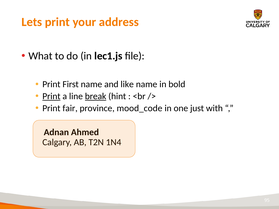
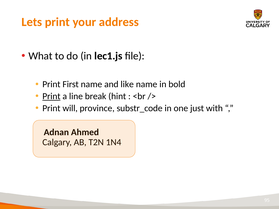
break underline: present -> none
fair: fair -> will
mood_code: mood_code -> substr_code
